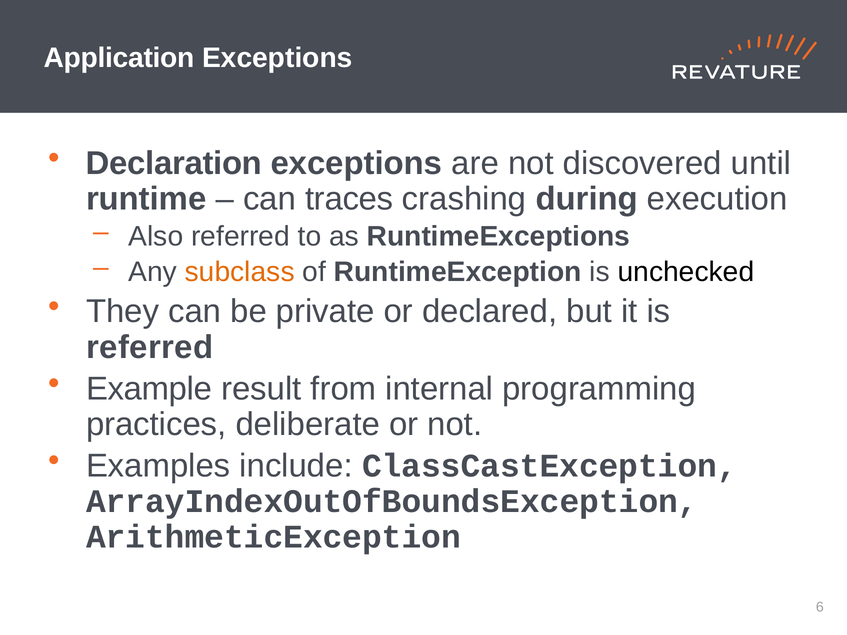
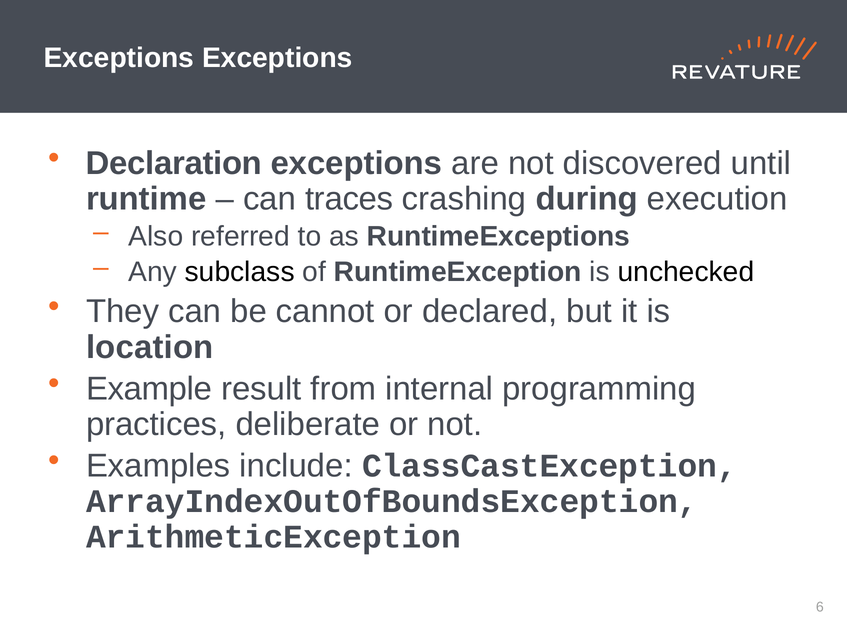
Application at (119, 58): Application -> Exceptions
subclass colour: orange -> black
private: private -> cannot
referred at (150, 347): referred -> location
